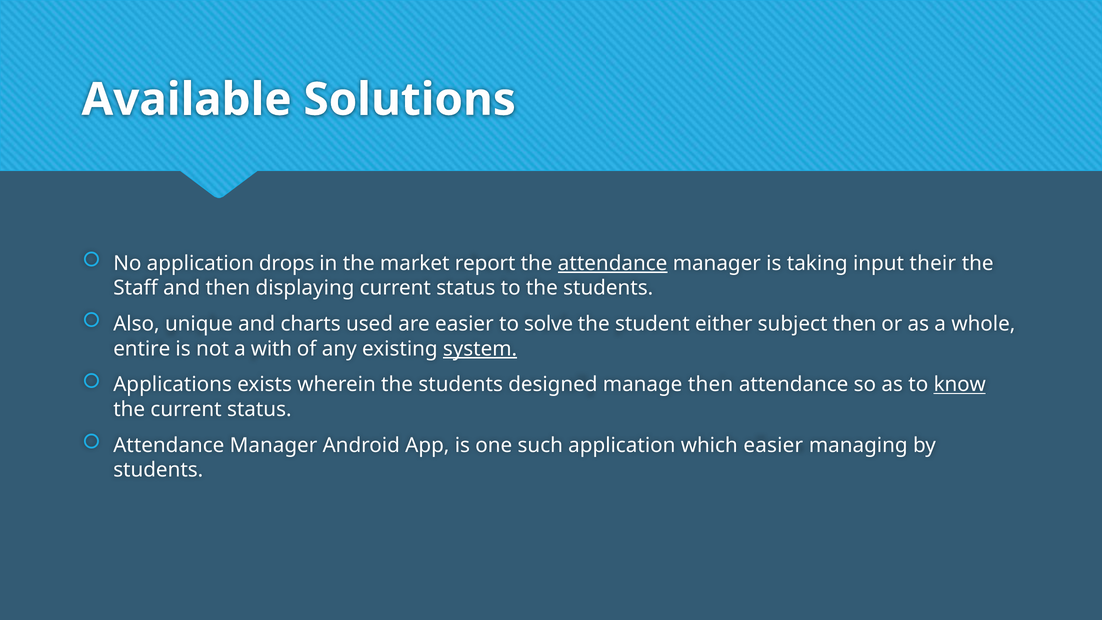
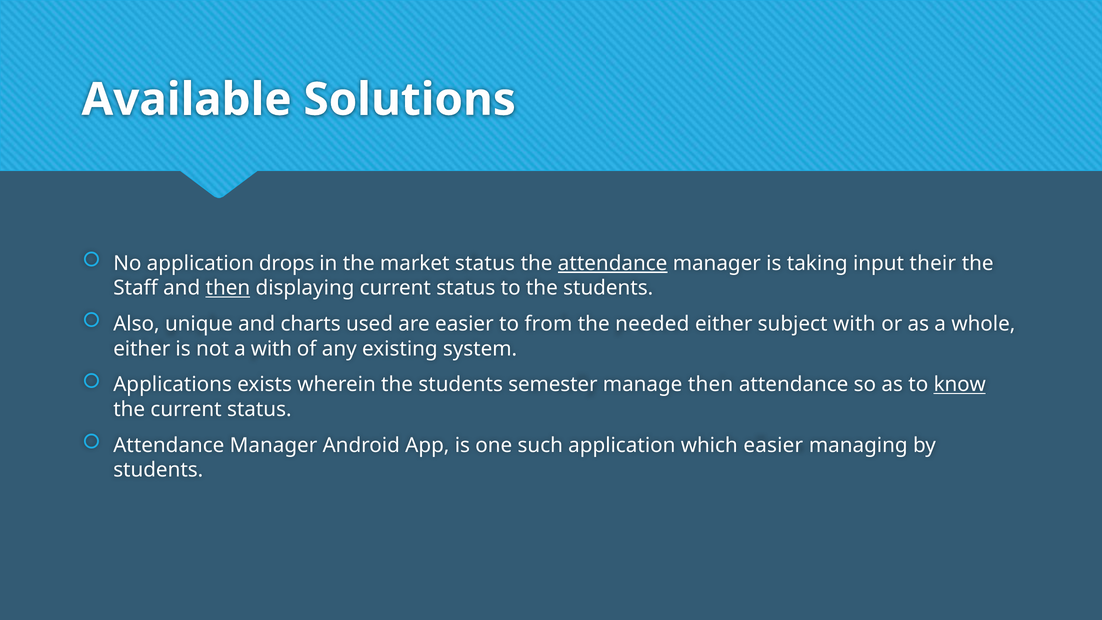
market report: report -> status
then at (228, 288) underline: none -> present
solve: solve -> from
student: student -> needed
subject then: then -> with
entire at (142, 349): entire -> either
system underline: present -> none
designed: designed -> semester
